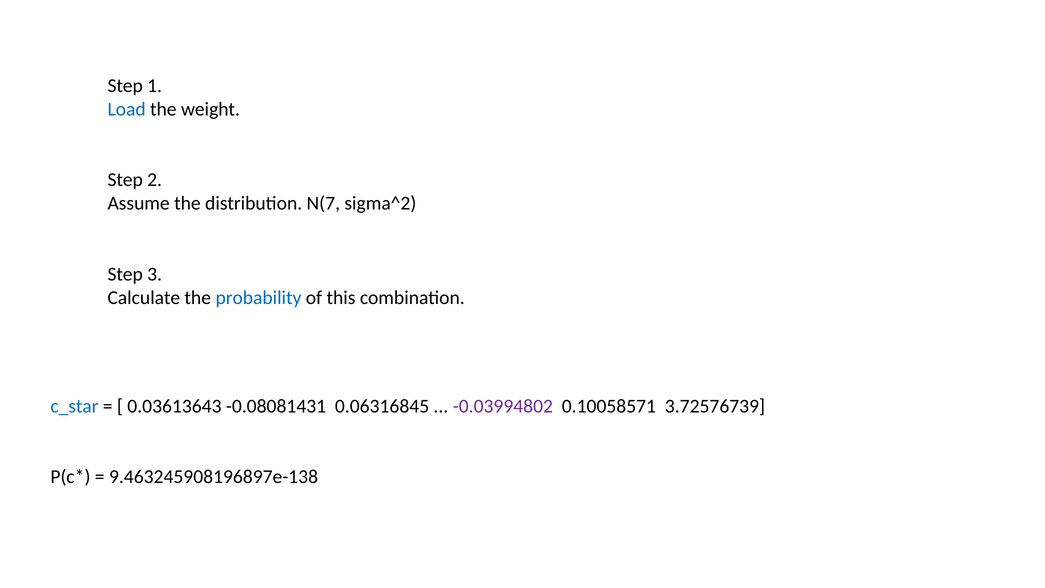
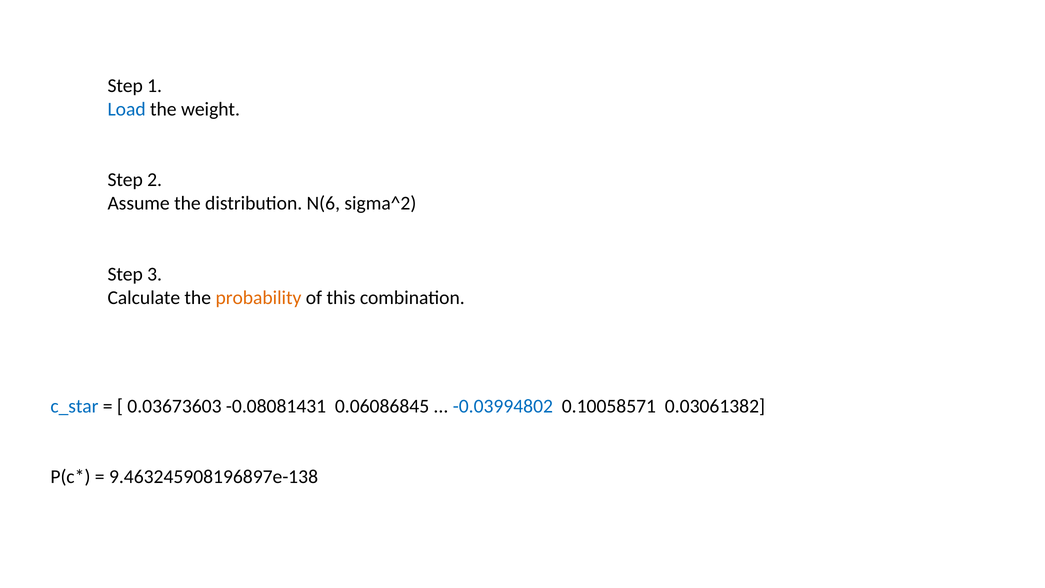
N(7: N(7 -> N(6
probability colour: blue -> orange
0.03613643: 0.03613643 -> 0.03673603
0.06316845: 0.06316845 -> 0.06086845
-0.03994802 colour: purple -> blue
3.72576739: 3.72576739 -> 0.03061382
